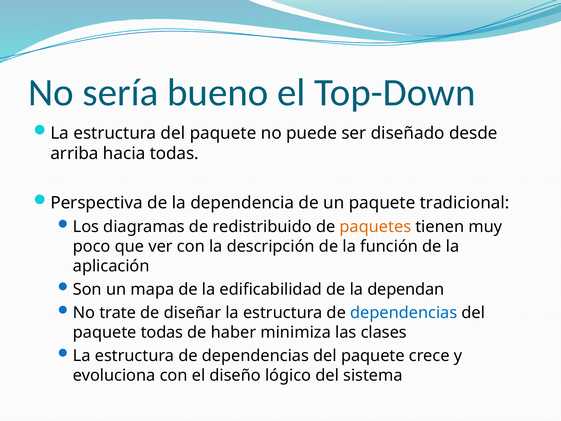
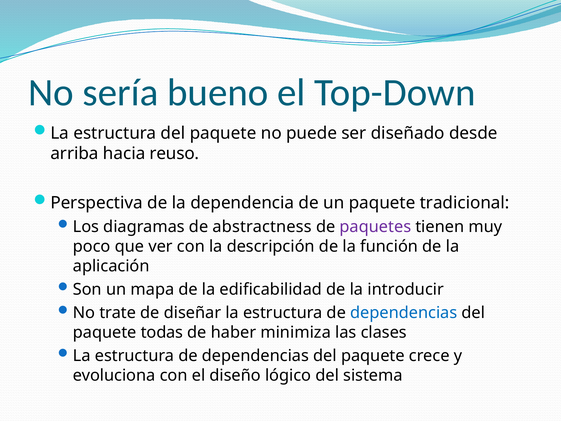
hacia todas: todas -> reuso
redistribuido: redistribuido -> abstractness
paquetes colour: orange -> purple
dependan: dependan -> introducir
